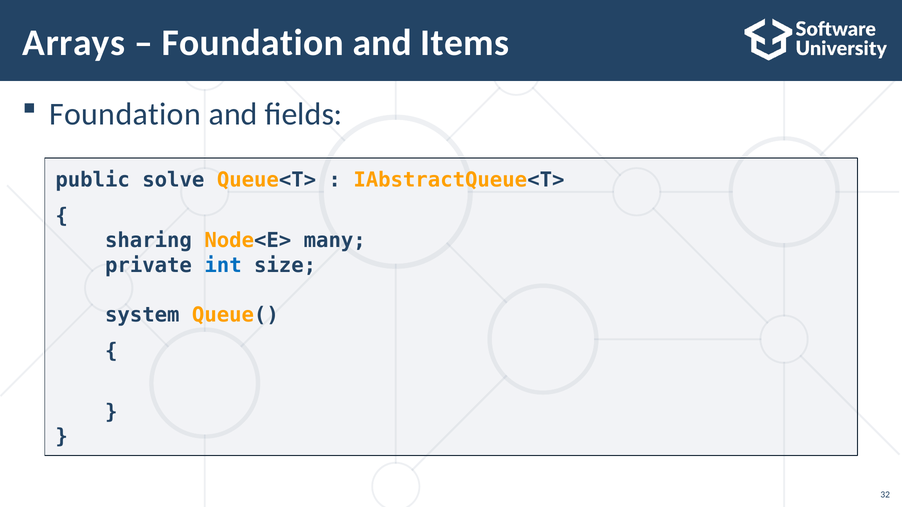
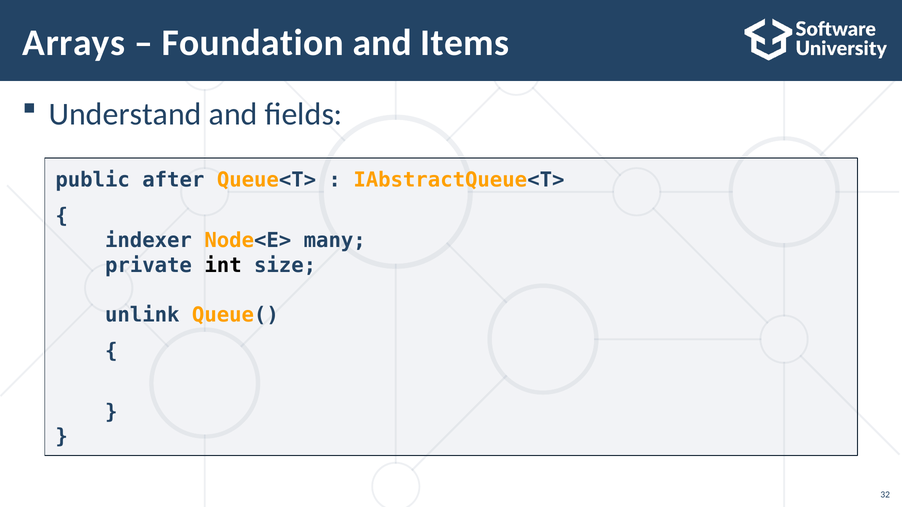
Foundation at (125, 114): Foundation -> Understand
solve: solve -> after
sharing: sharing -> indexer
int colour: blue -> black
system: system -> unlink
